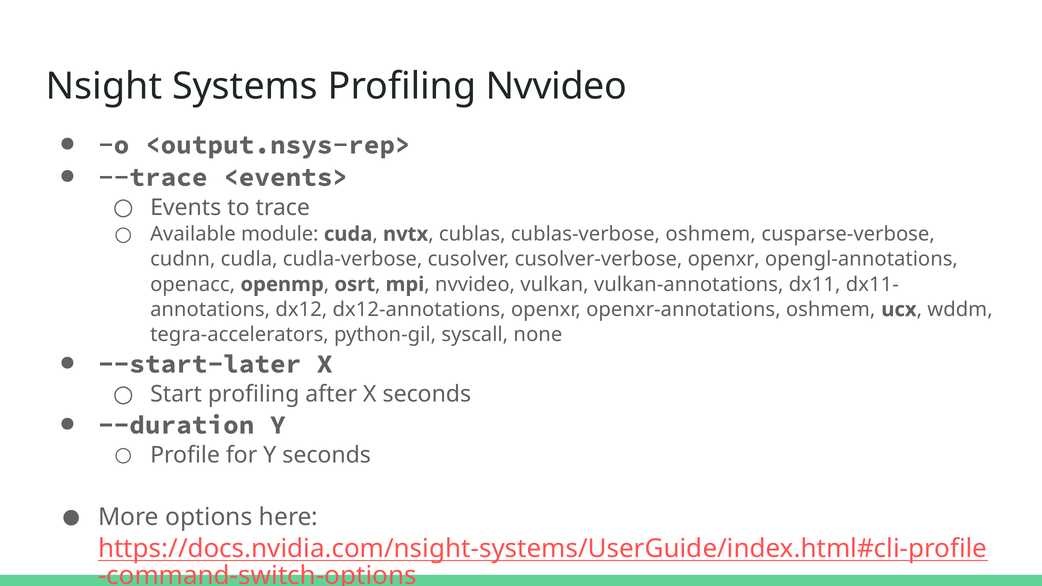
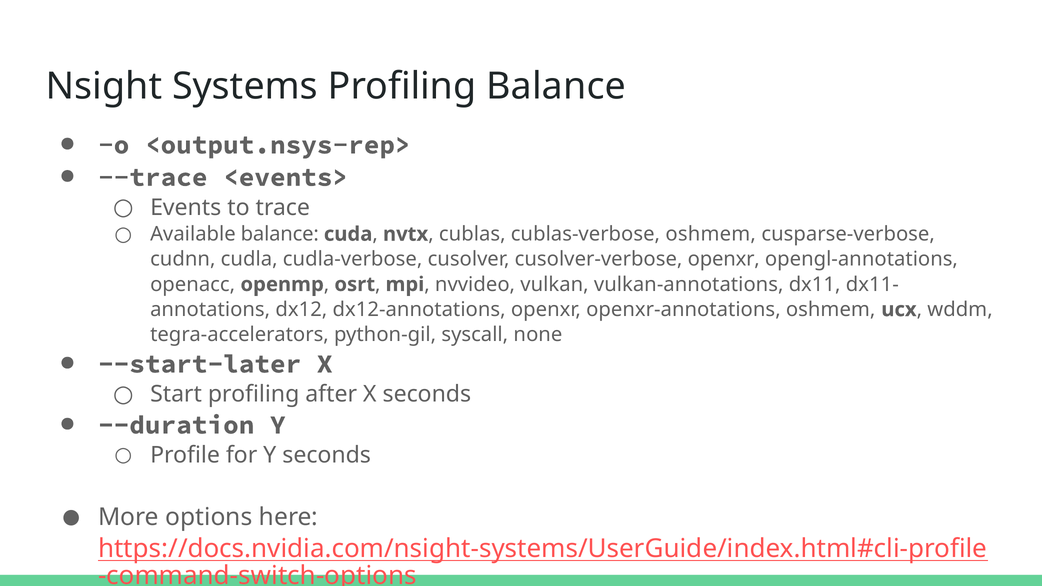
Profiling Nvvideo: Nvvideo -> Balance
Available module: module -> balance
